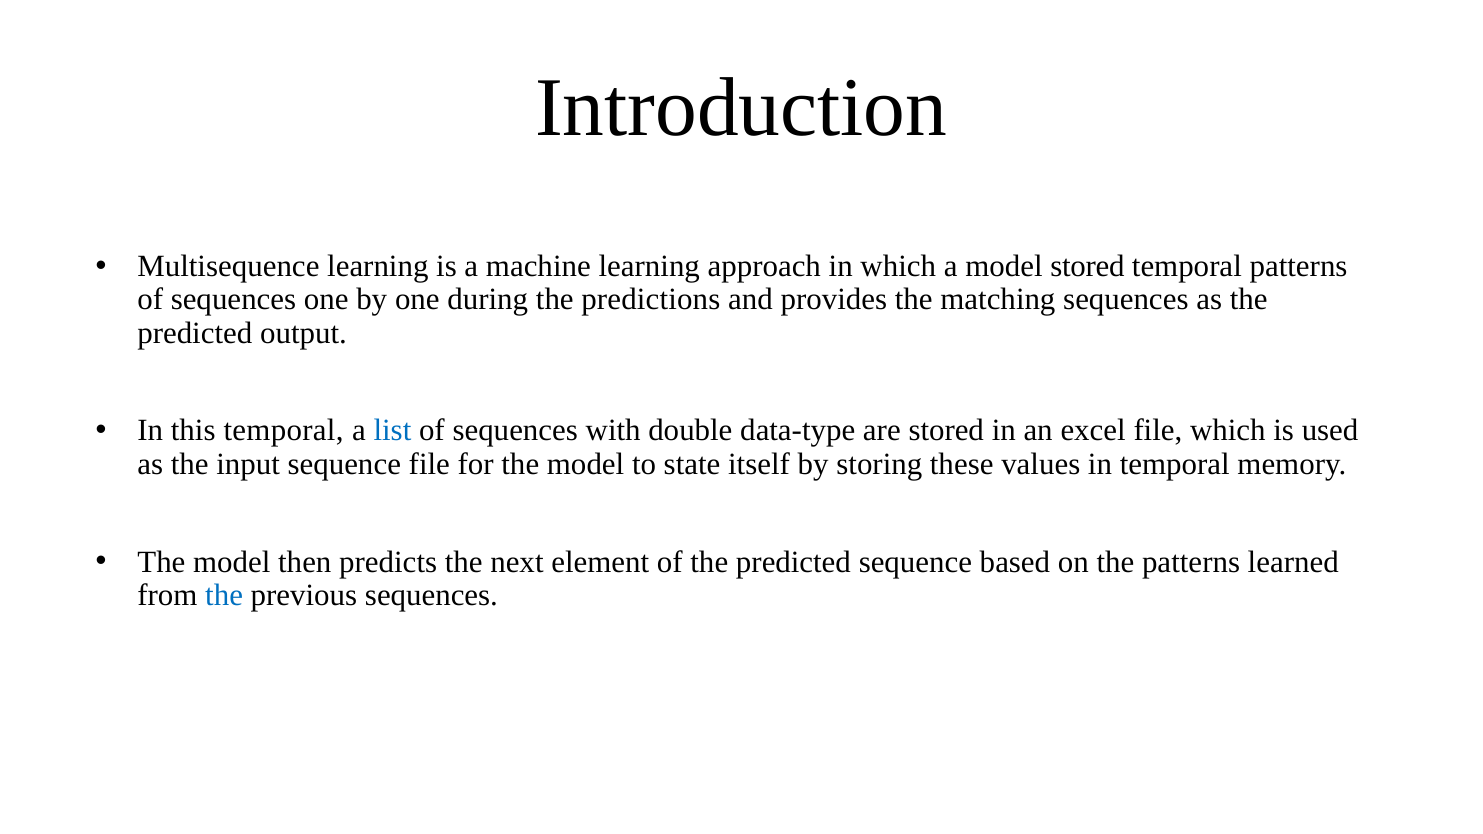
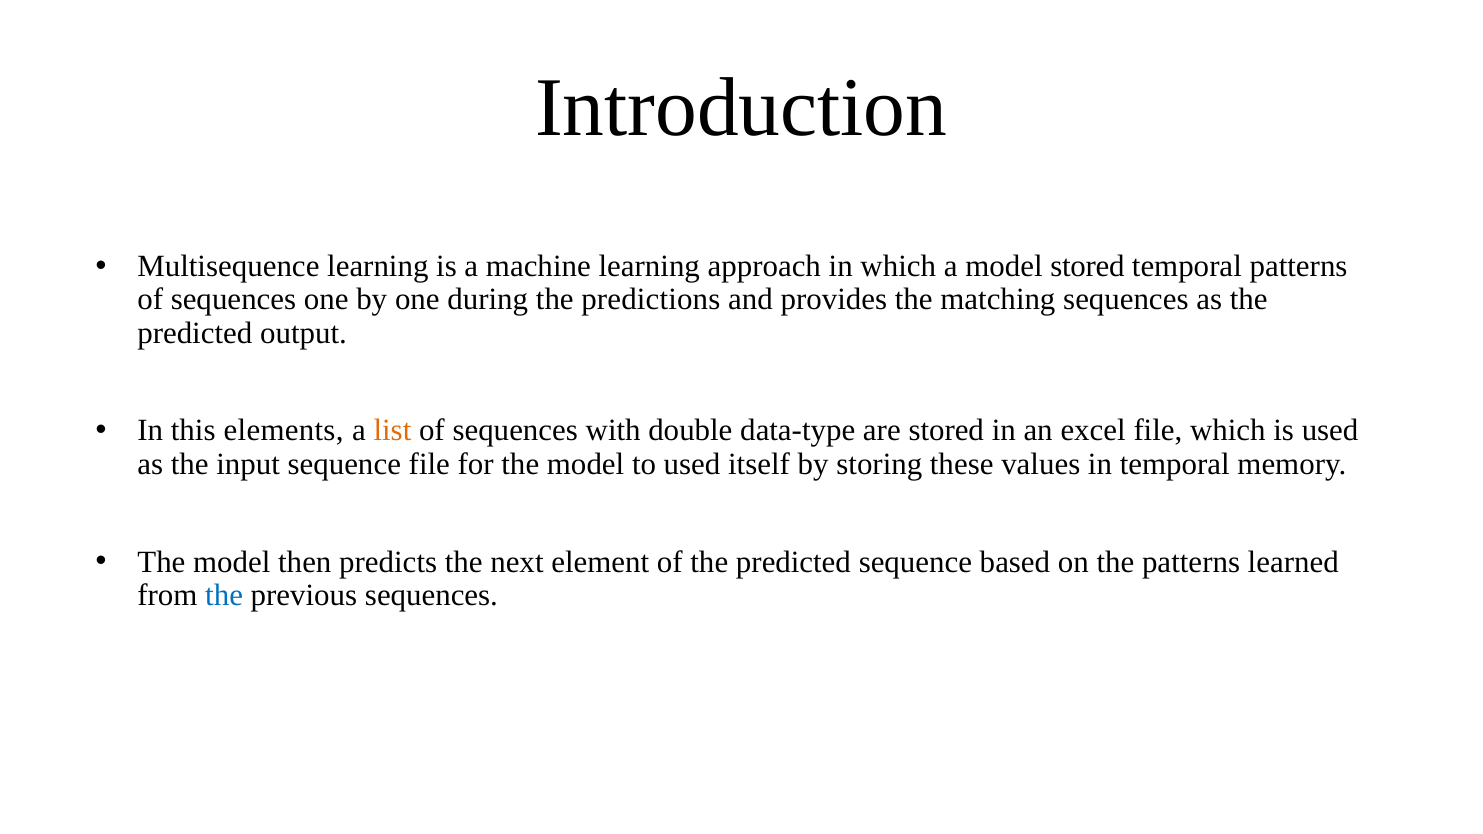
this temporal: temporal -> elements
list colour: blue -> orange
to state: state -> used
